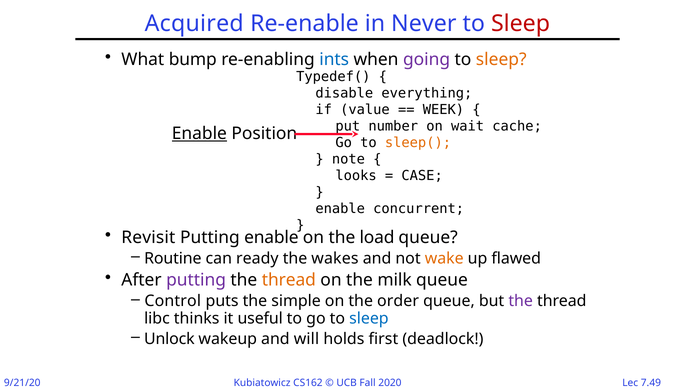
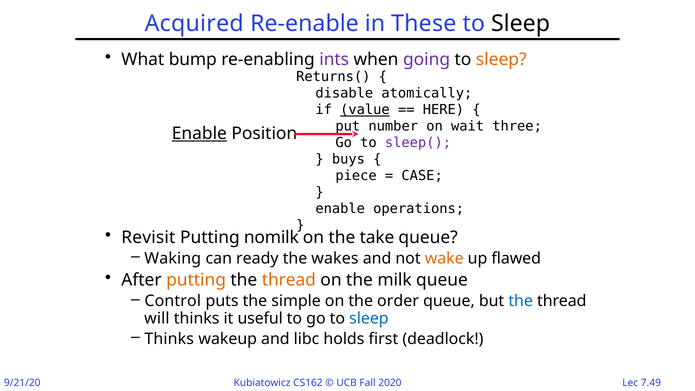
Never: Never -> These
Sleep at (521, 24) colour: red -> black
ints colour: blue -> purple
Typedef(: Typedef( -> Returns(
everything: everything -> atomically
value underline: none -> present
WEEK: WEEK -> HERE
cache: cache -> three
sleep( colour: orange -> purple
note: note -> buys
looks: looks -> piece
concurrent: concurrent -> operations
Putting enable: enable -> nomilk
load: load -> take
Routine: Routine -> Waking
putting at (196, 280) colour: purple -> orange
the at (521, 301) colour: purple -> blue
libc: libc -> will
Unlock at (169, 339): Unlock -> Thinks
will: will -> libc
